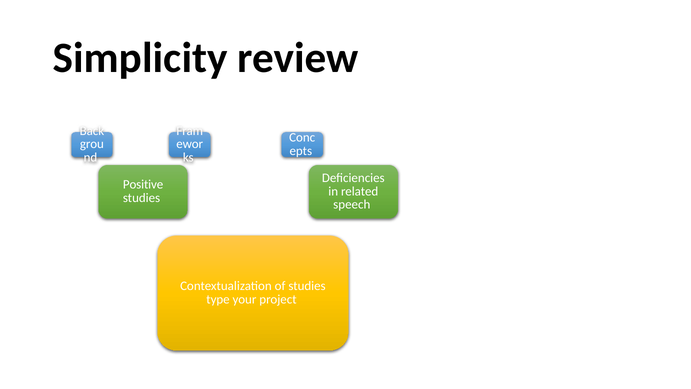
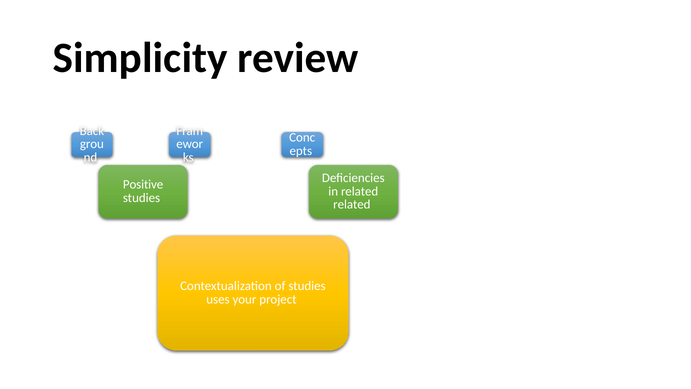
speech at (352, 204): speech -> related
type: type -> uses
